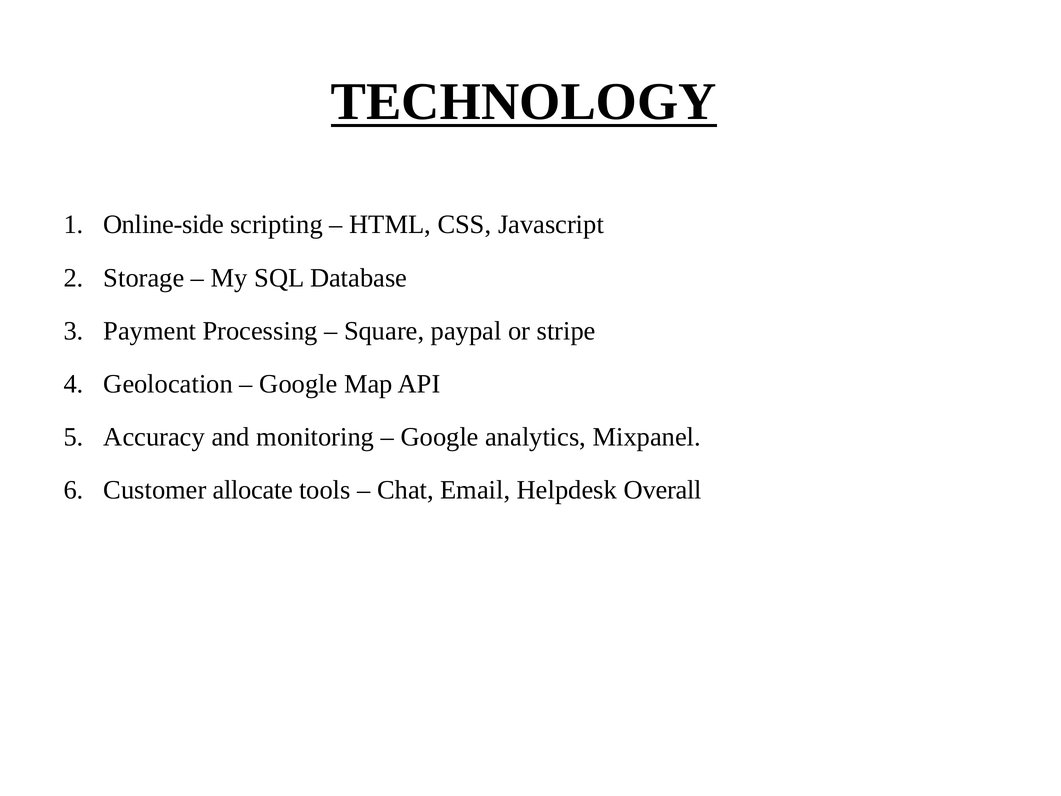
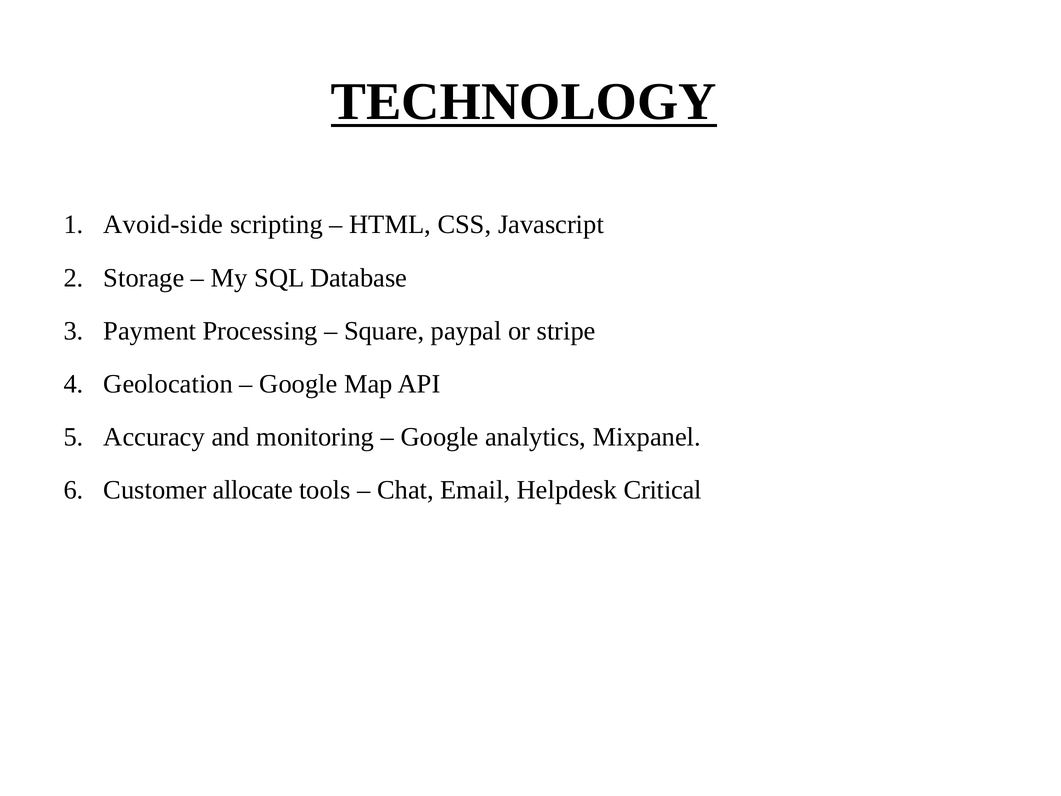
Online-side: Online-side -> Avoid-side
Overall: Overall -> Critical
